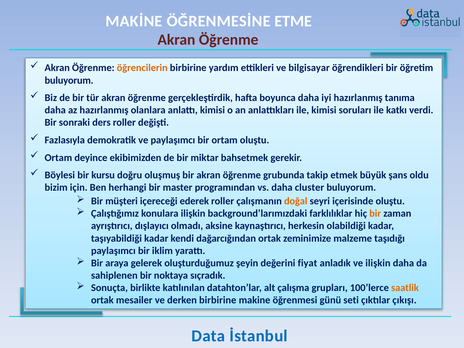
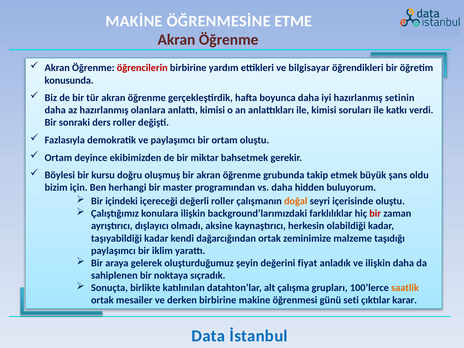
öğrencilerin colour: orange -> red
buluyorum at (69, 80): buluyorum -> konusunda
tanıma: tanıma -> setinin
cluster: cluster -> hidden
müşteri: müşteri -> içindeki
ederek: ederek -> değerli
bir at (375, 214) colour: orange -> red
çıkışı: çıkışı -> karar
